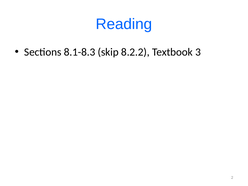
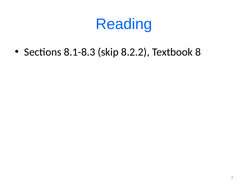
3: 3 -> 8
